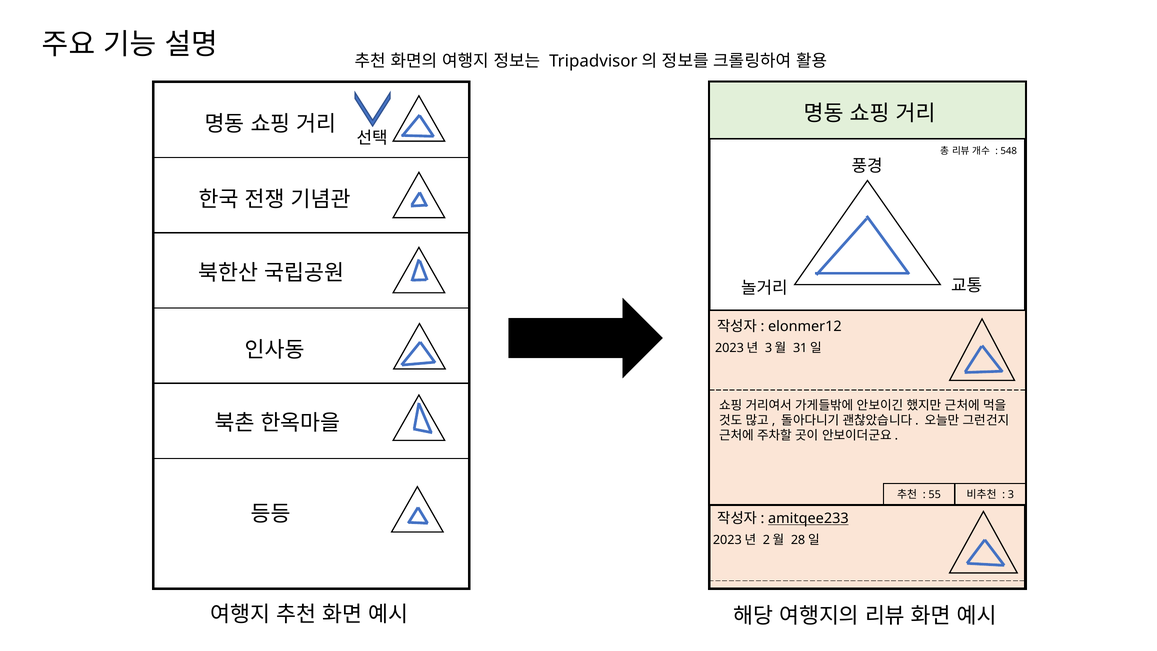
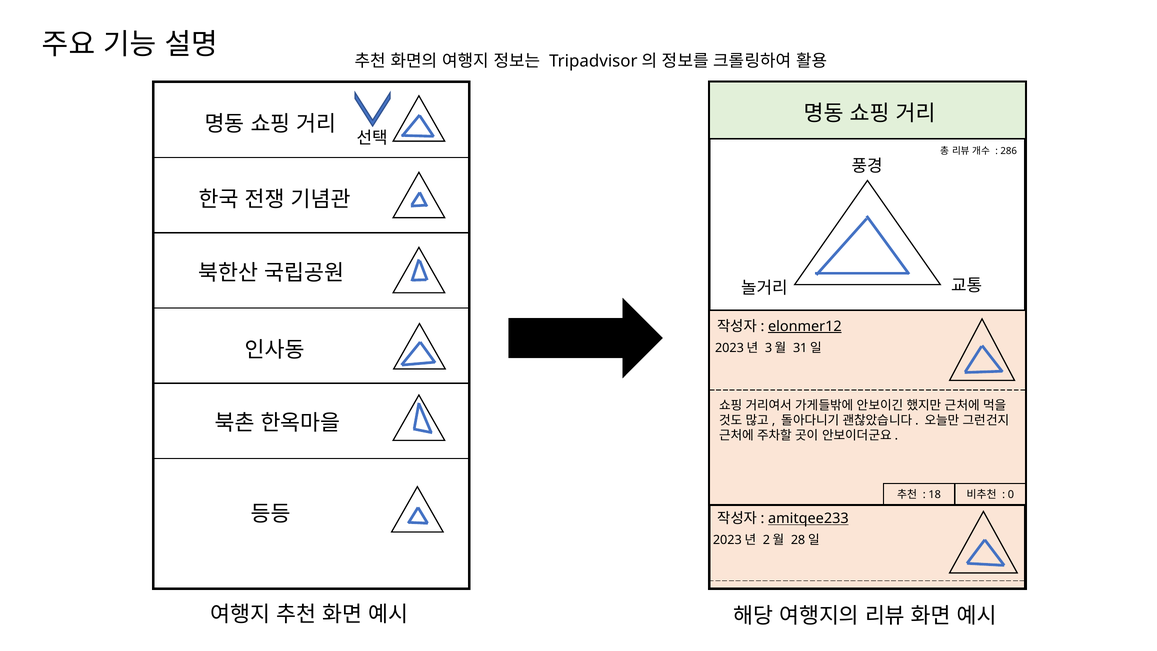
548: 548 -> 286
elonmer12 underline: none -> present
55: 55 -> 18
3: 3 -> 0
